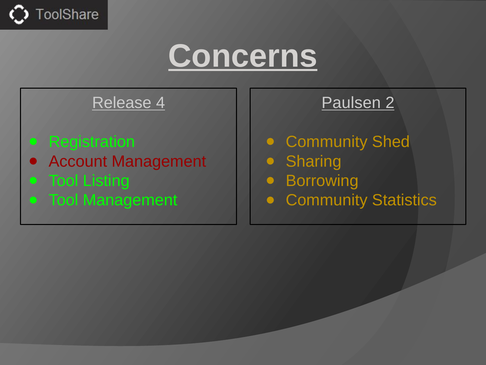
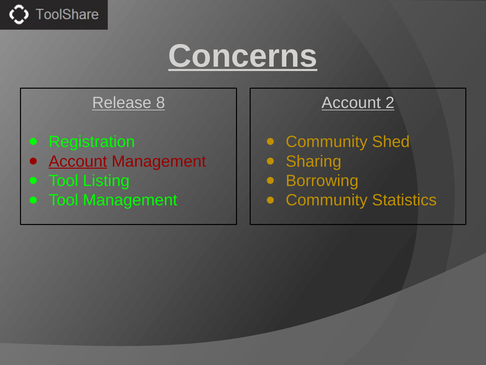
4: 4 -> 8
Paulsen at (351, 103): Paulsen -> Account
Account at (78, 161) underline: none -> present
